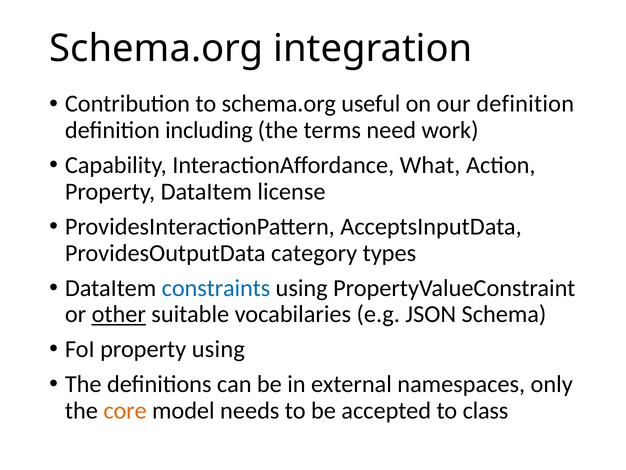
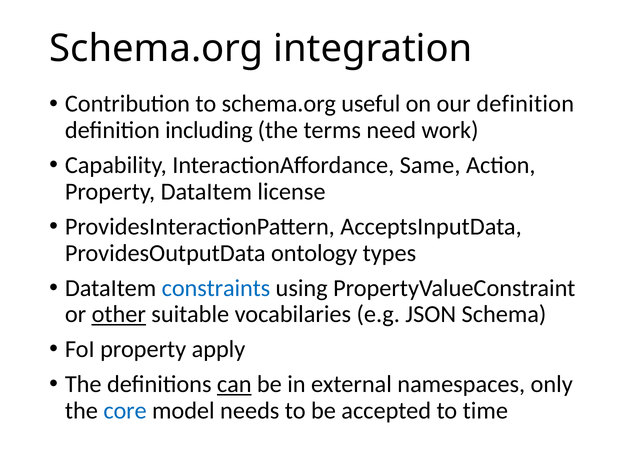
What: What -> Same
category: category -> ontology
property using: using -> apply
can underline: none -> present
core colour: orange -> blue
class: class -> time
